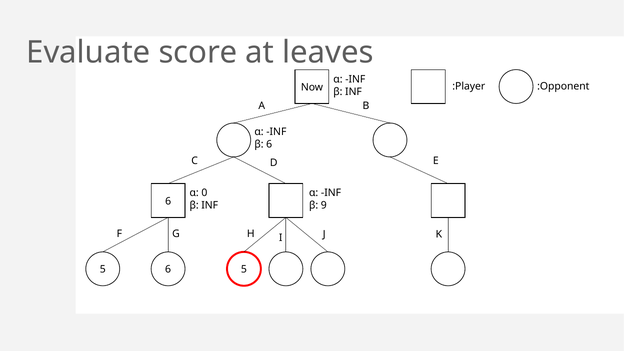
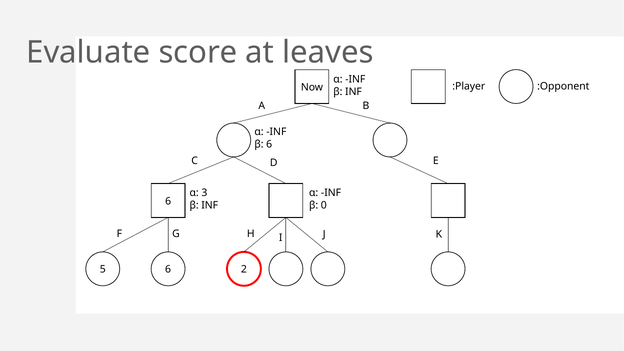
0: 0 -> 3
9: 9 -> 0
5 5: 5 -> 2
